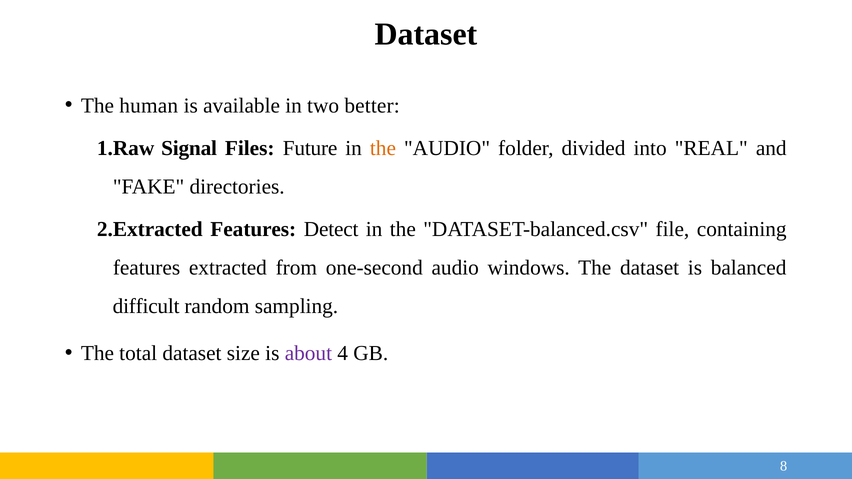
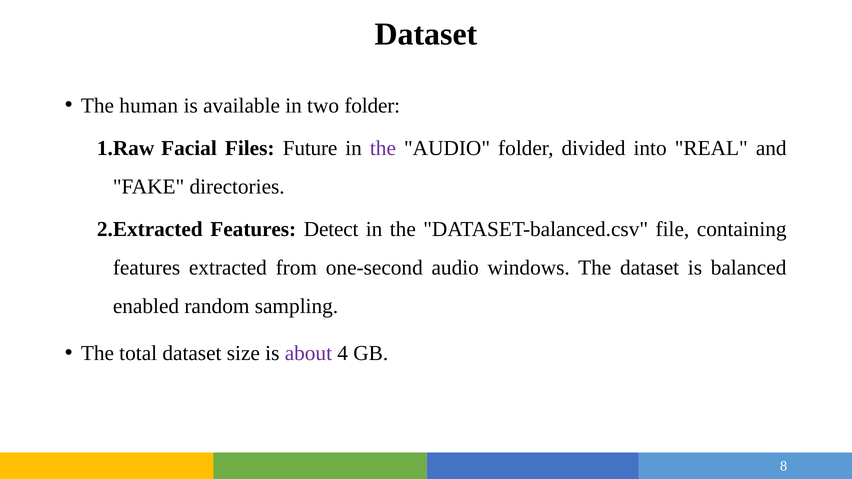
two better: better -> folder
Signal: Signal -> Facial
the at (383, 148) colour: orange -> purple
difficult: difficult -> enabled
